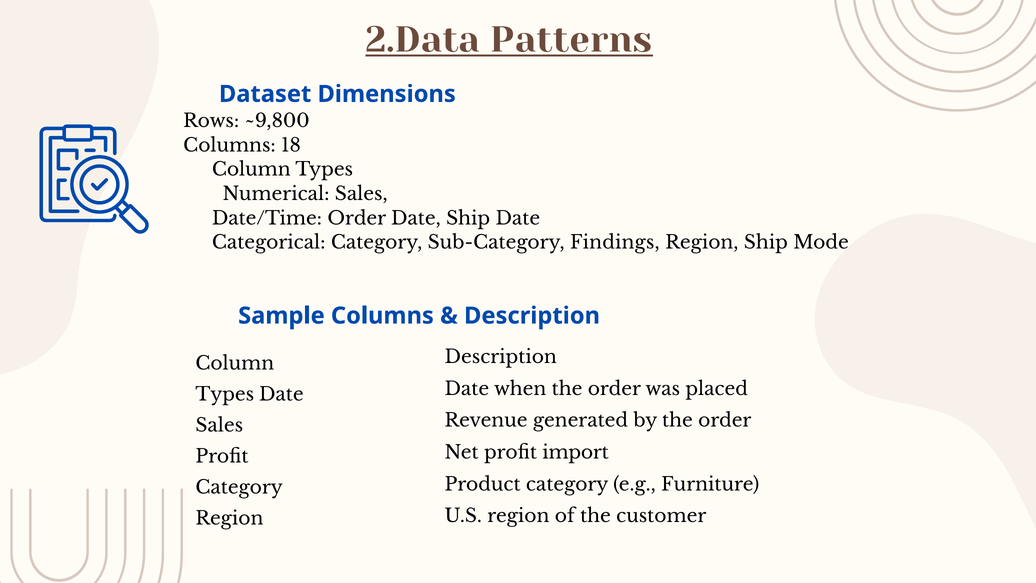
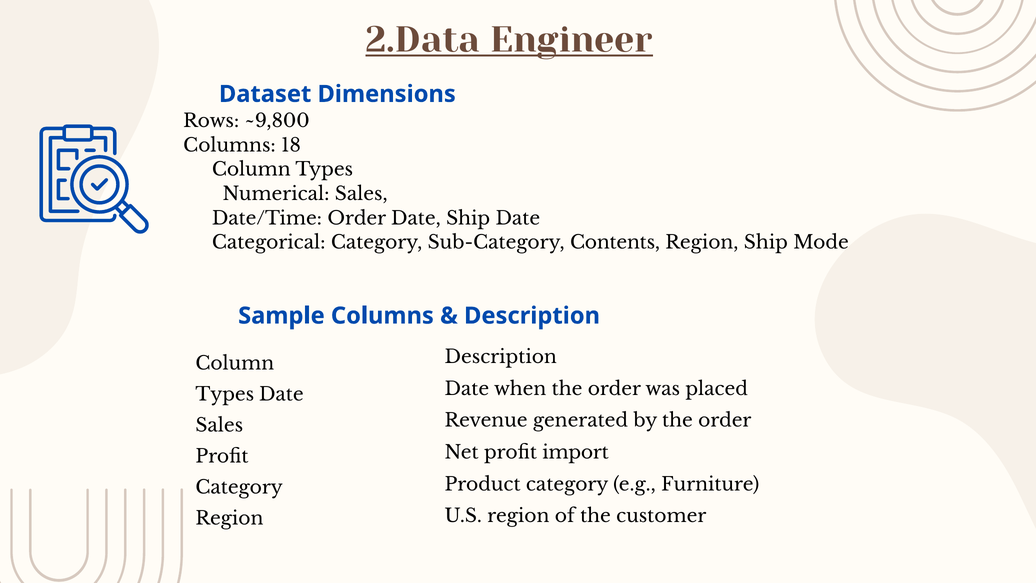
Patterns: Patterns -> Engineer
Findings: Findings -> Contents
